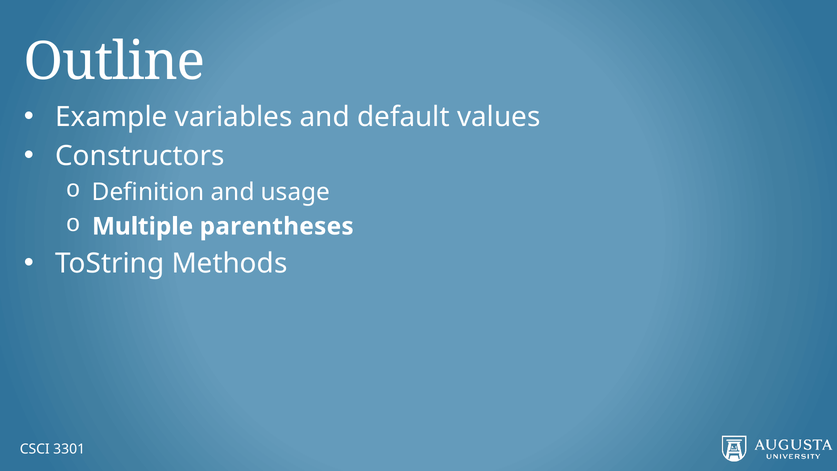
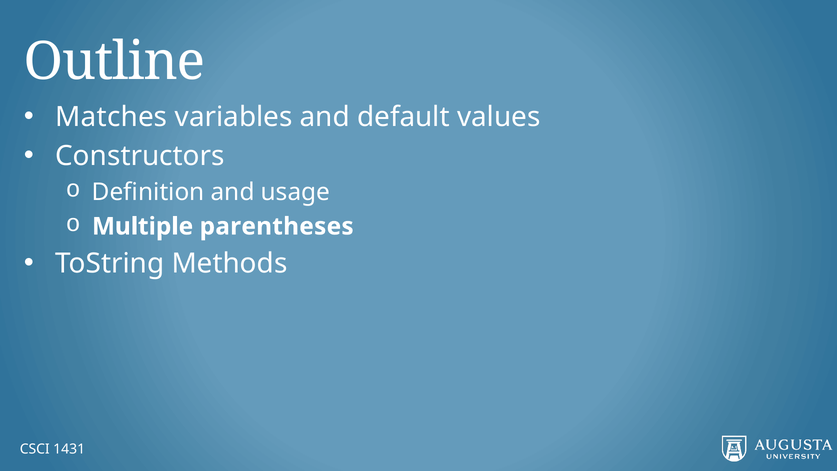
Example: Example -> Matches
3301: 3301 -> 1431
